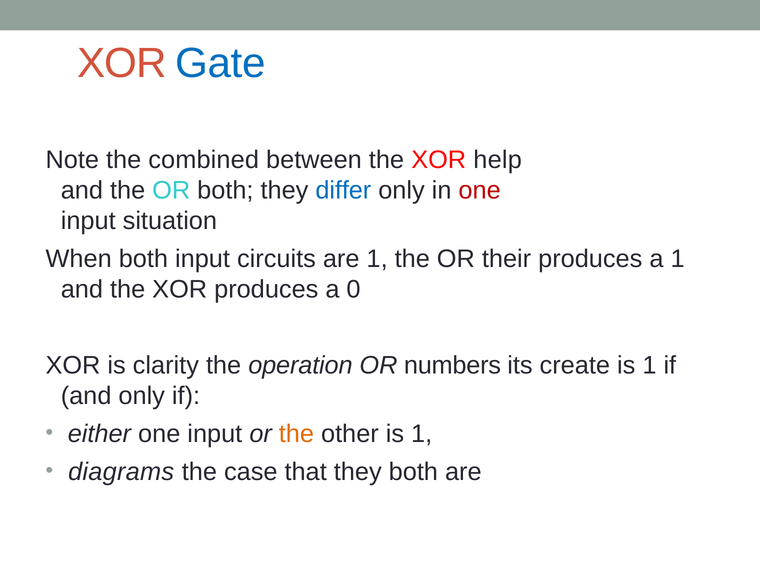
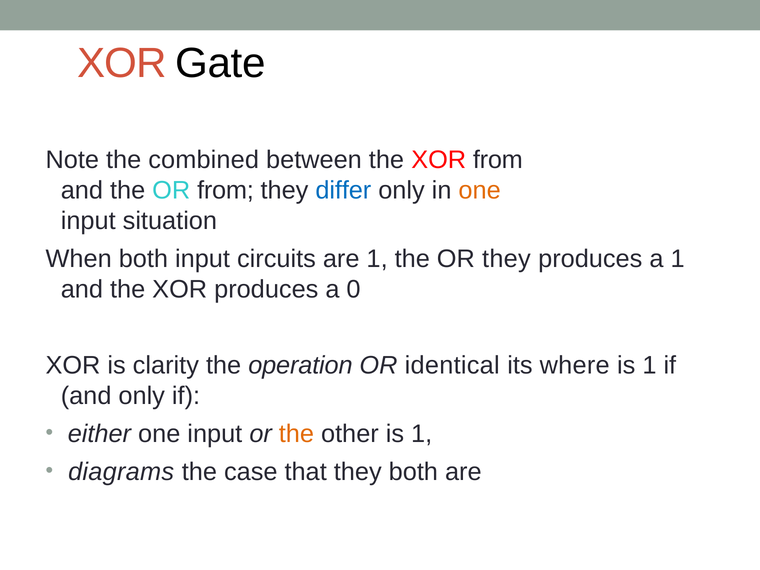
Gate colour: blue -> black
XOR help: help -> from
OR both: both -> from
one at (480, 191) colour: red -> orange
OR their: their -> they
numbers: numbers -> identical
create: create -> where
